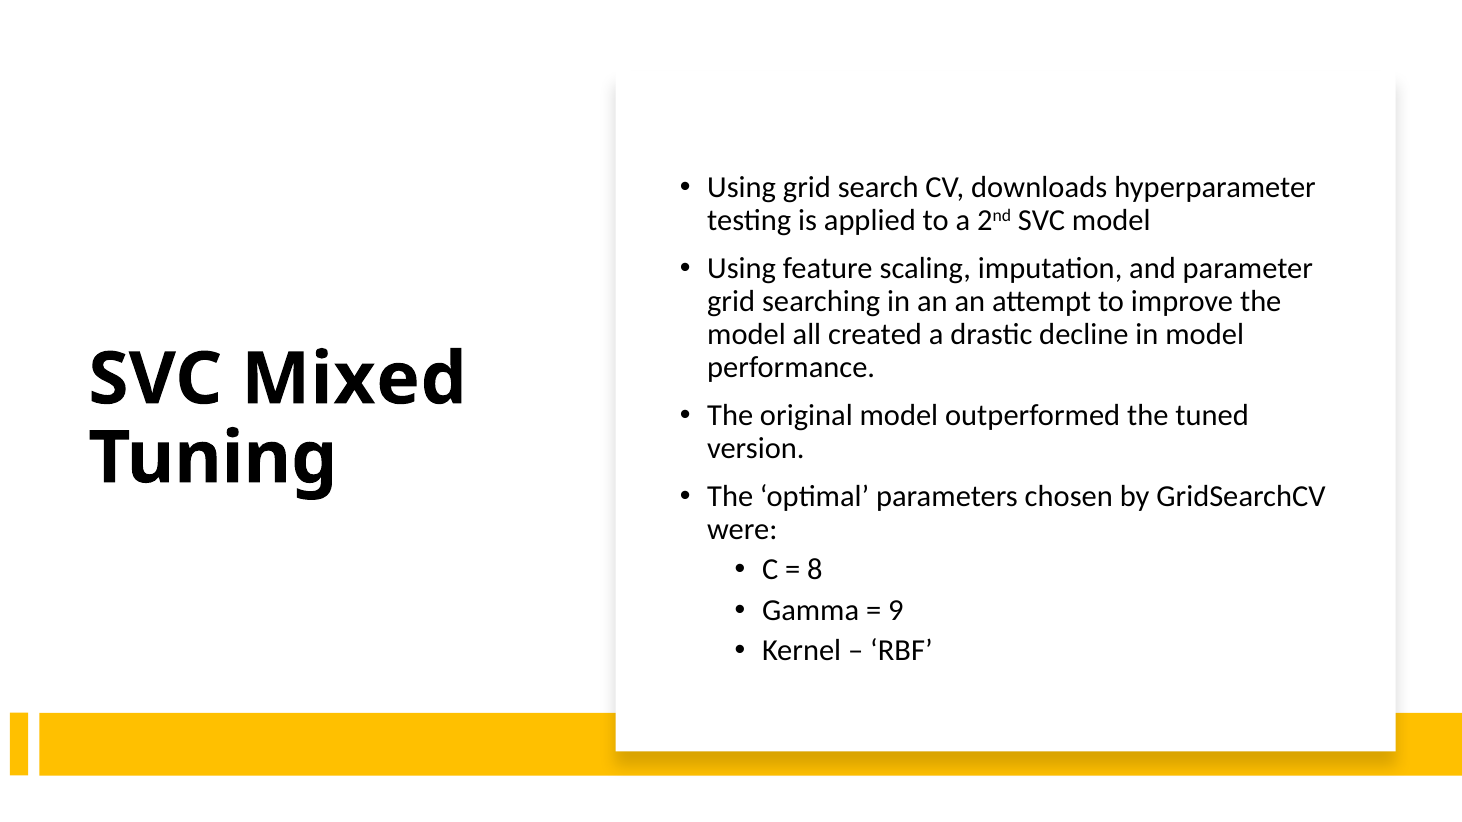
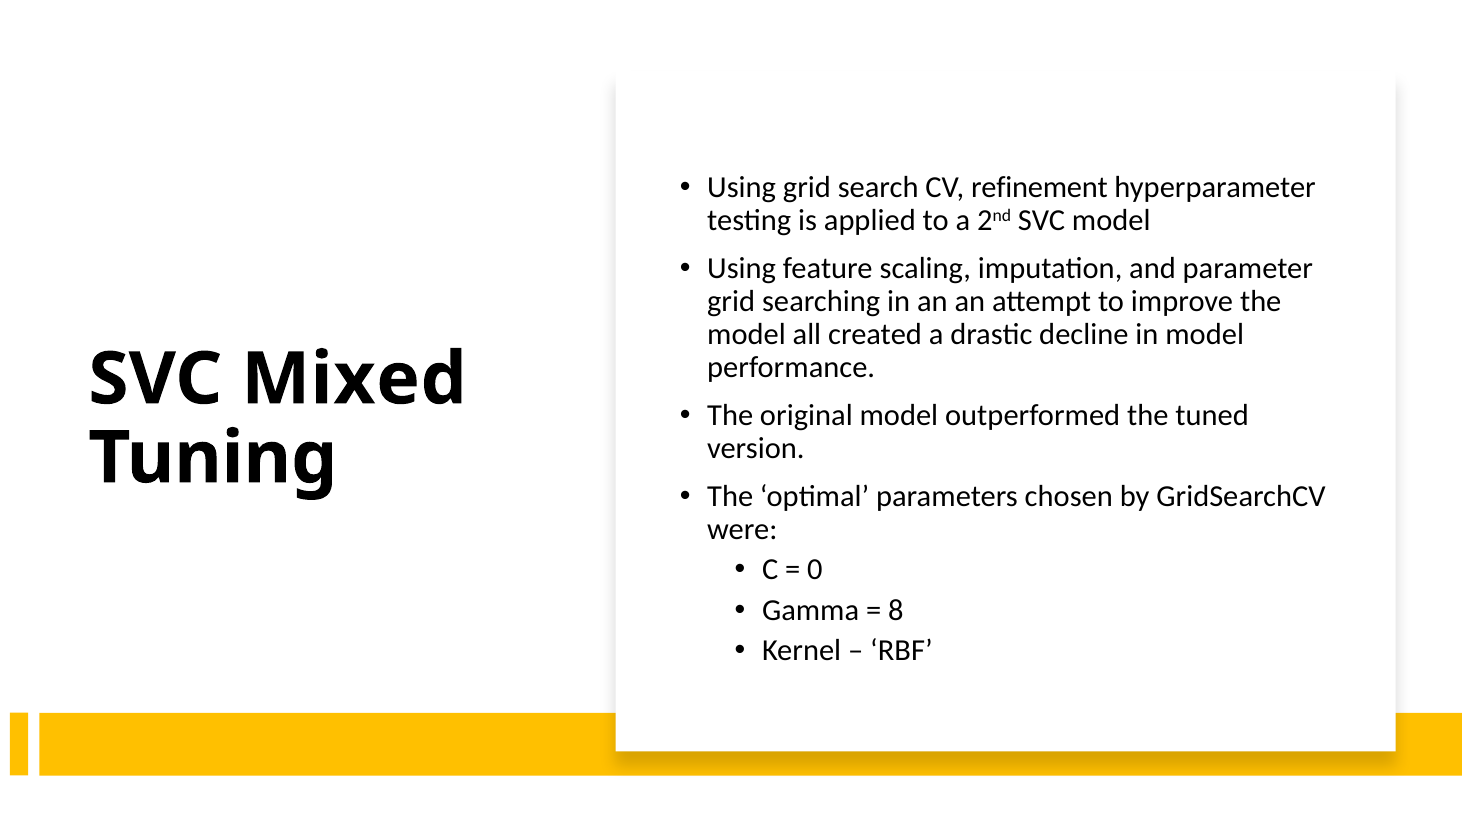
downloads: downloads -> refinement
8: 8 -> 0
9: 9 -> 8
